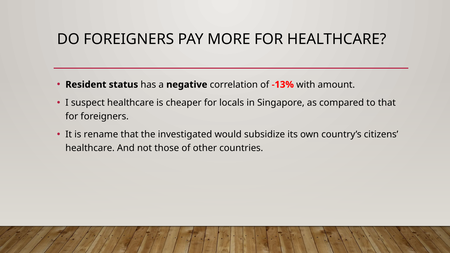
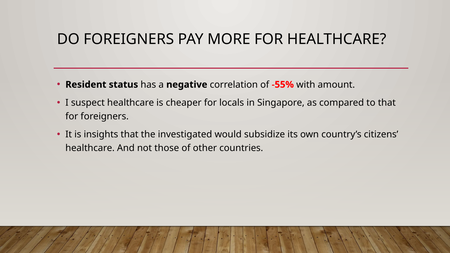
-13%: -13% -> -55%
rename: rename -> insights
